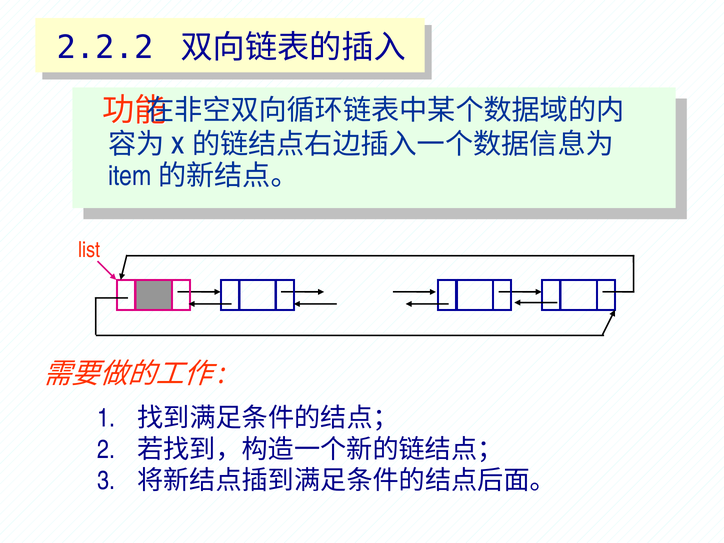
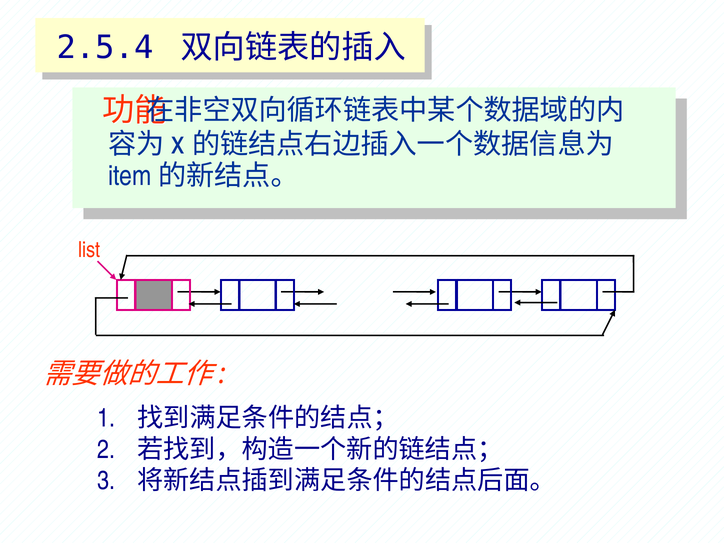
2.2.2: 2.2.2 -> 2.5.4
